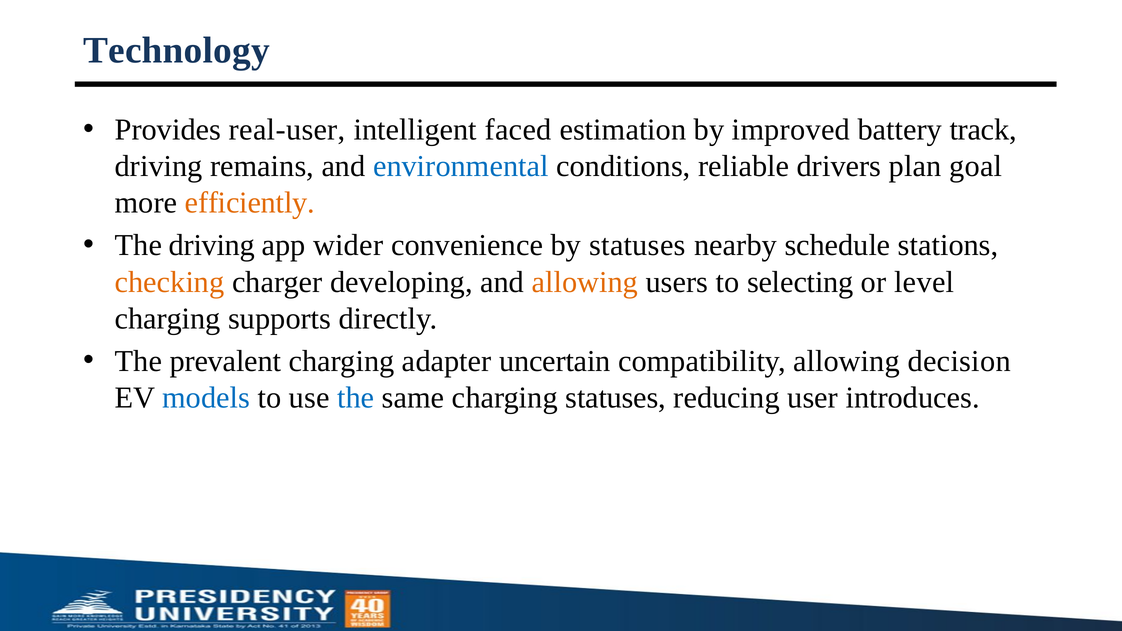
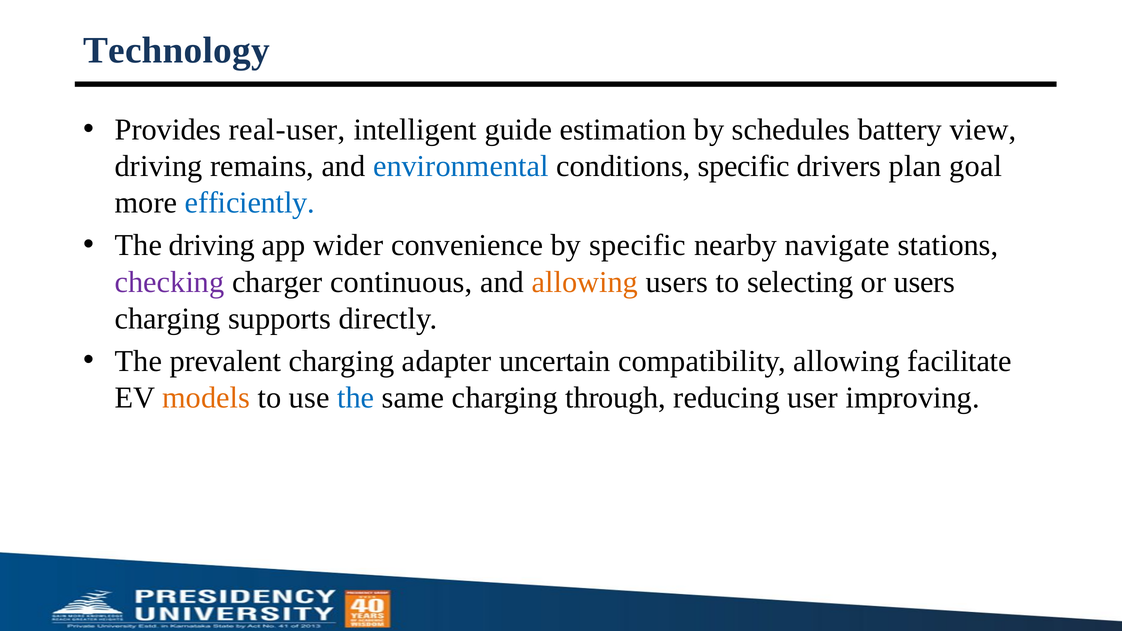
faced: faced -> guide
improved: improved -> schedules
track: track -> view
conditions reliable: reliable -> specific
efficiently colour: orange -> blue
by statuses: statuses -> specific
schedule: schedule -> navigate
checking colour: orange -> purple
developing: developing -> continuous
or level: level -> users
decision: decision -> facilitate
models colour: blue -> orange
charging statuses: statuses -> through
introduces: introduces -> improving
